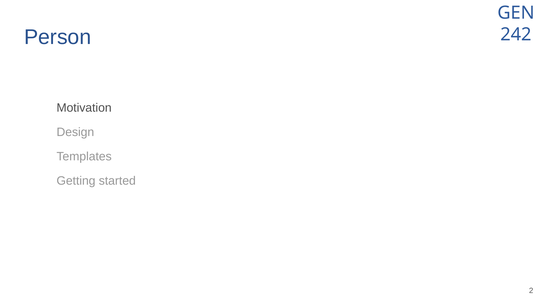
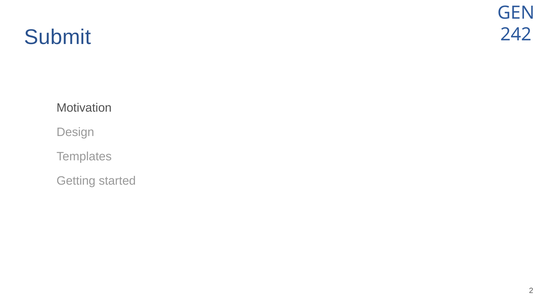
Person: Person -> Submit
